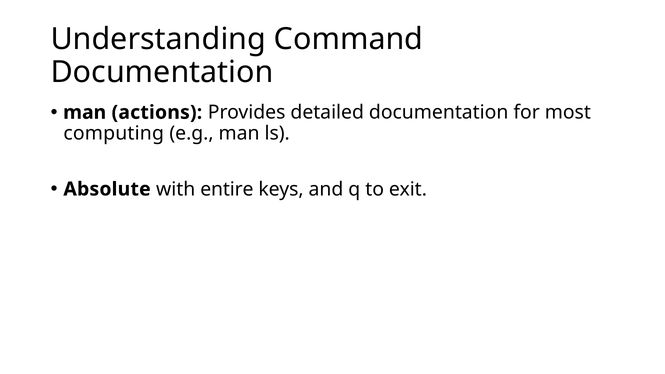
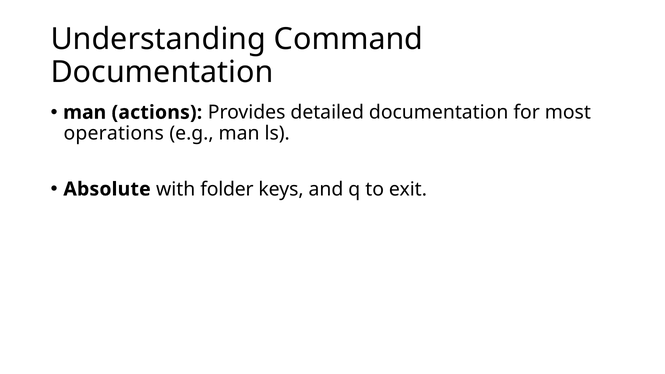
computing: computing -> operations
entire: entire -> folder
